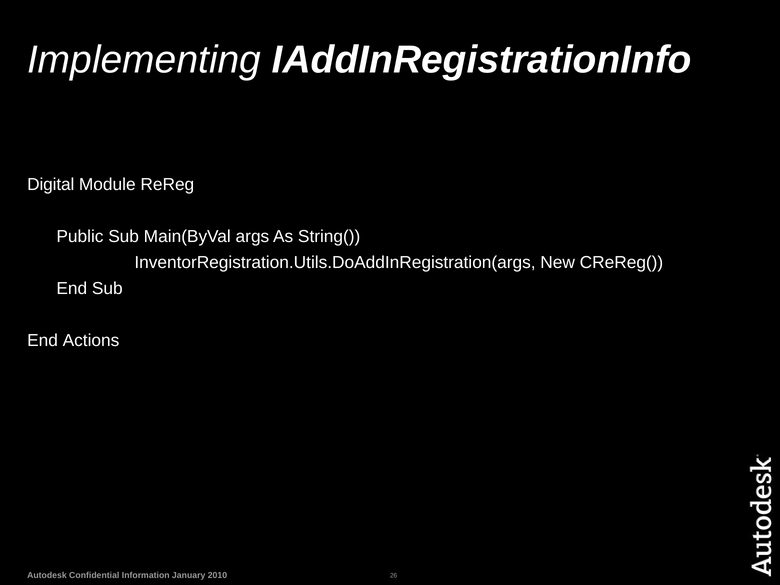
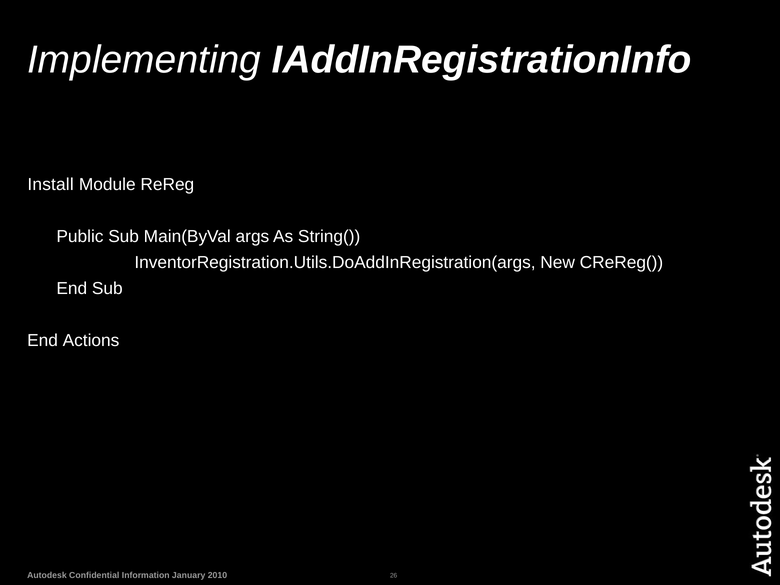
Digital: Digital -> Install
